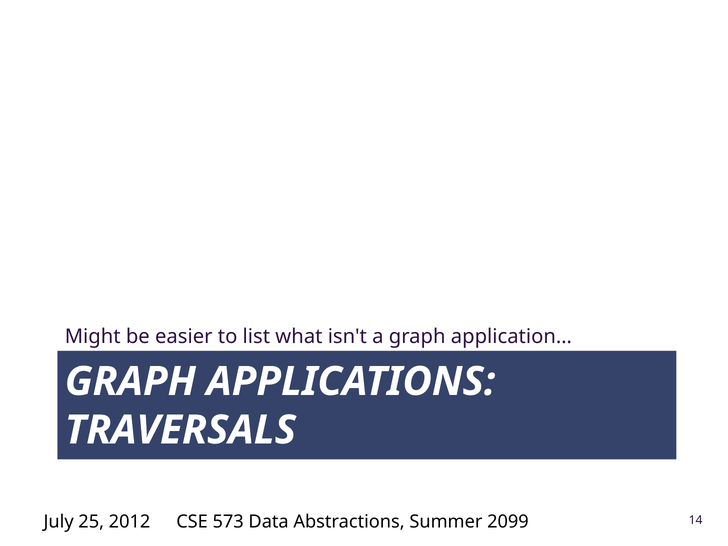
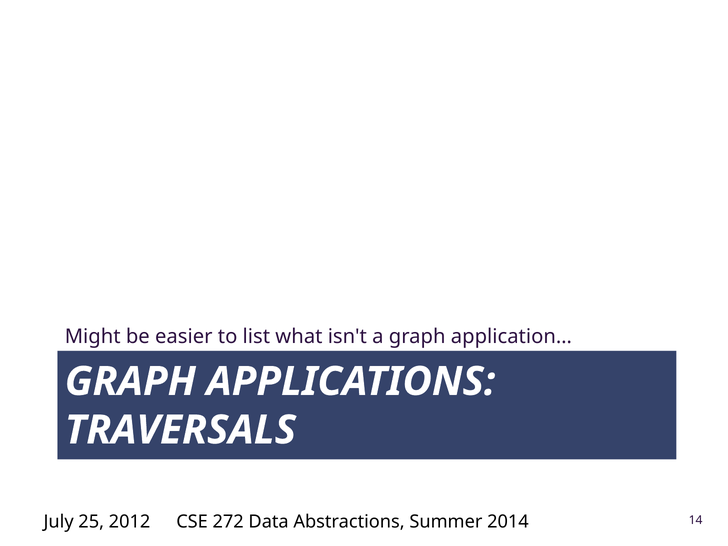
573: 573 -> 272
2099: 2099 -> 2014
